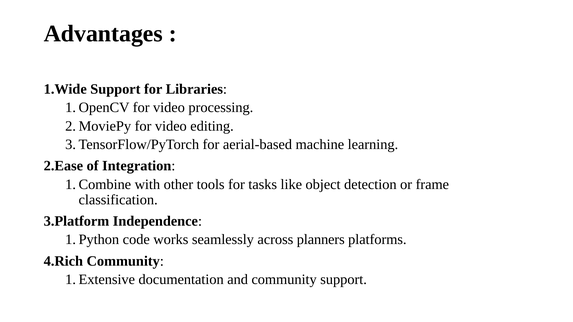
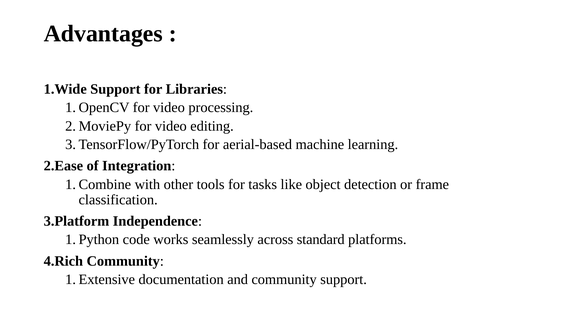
planners: planners -> standard
